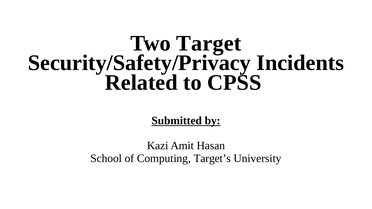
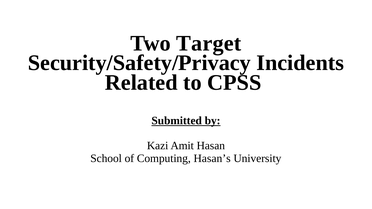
Target’s: Target’s -> Hasan’s
